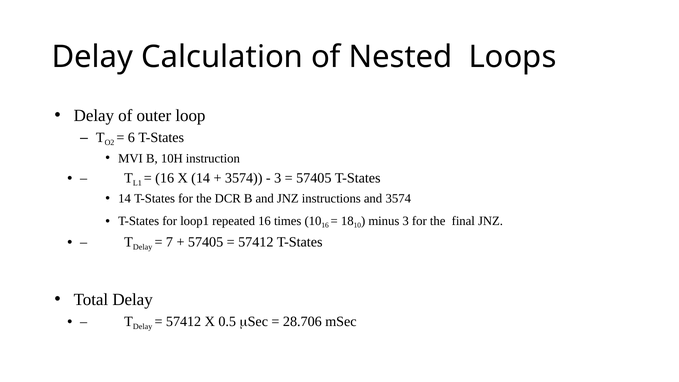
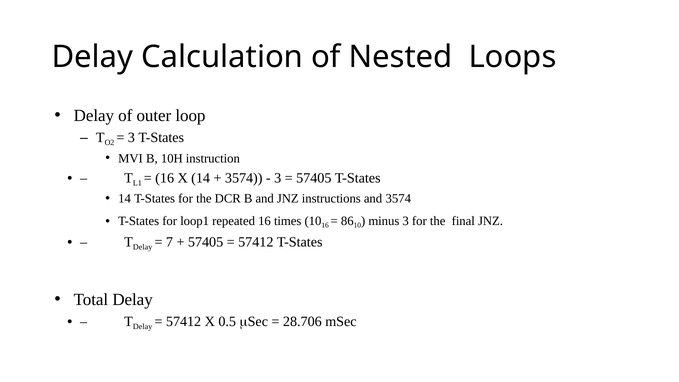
6 at (131, 138): 6 -> 3
18: 18 -> 86
